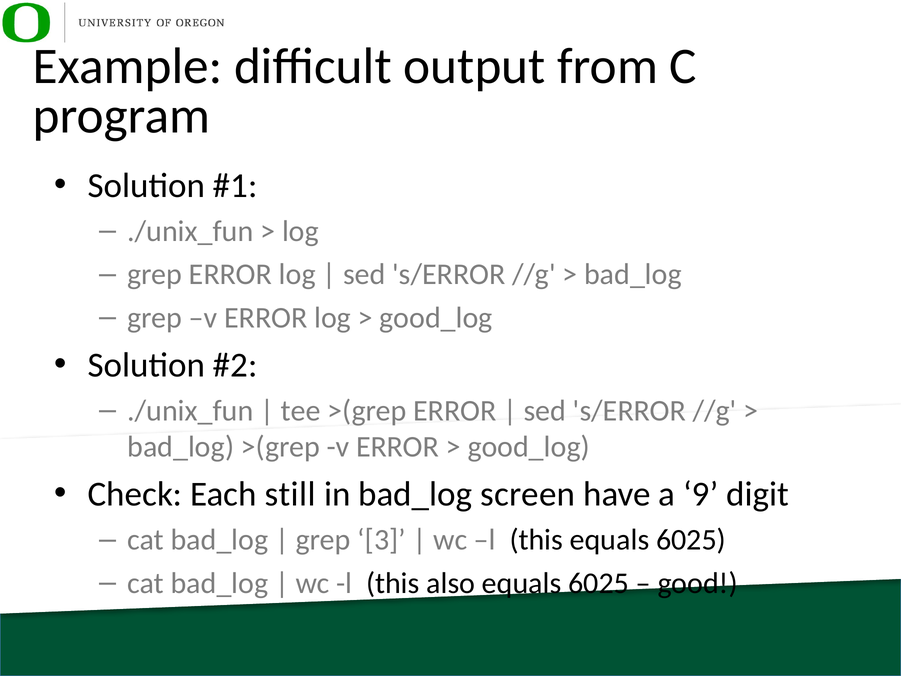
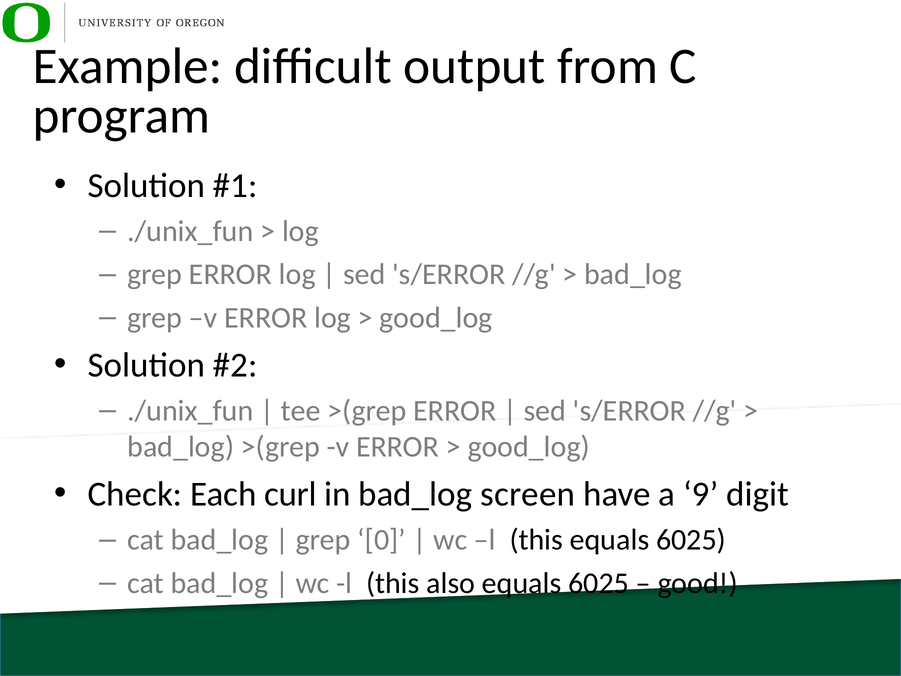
still: still -> curl
3: 3 -> 0
